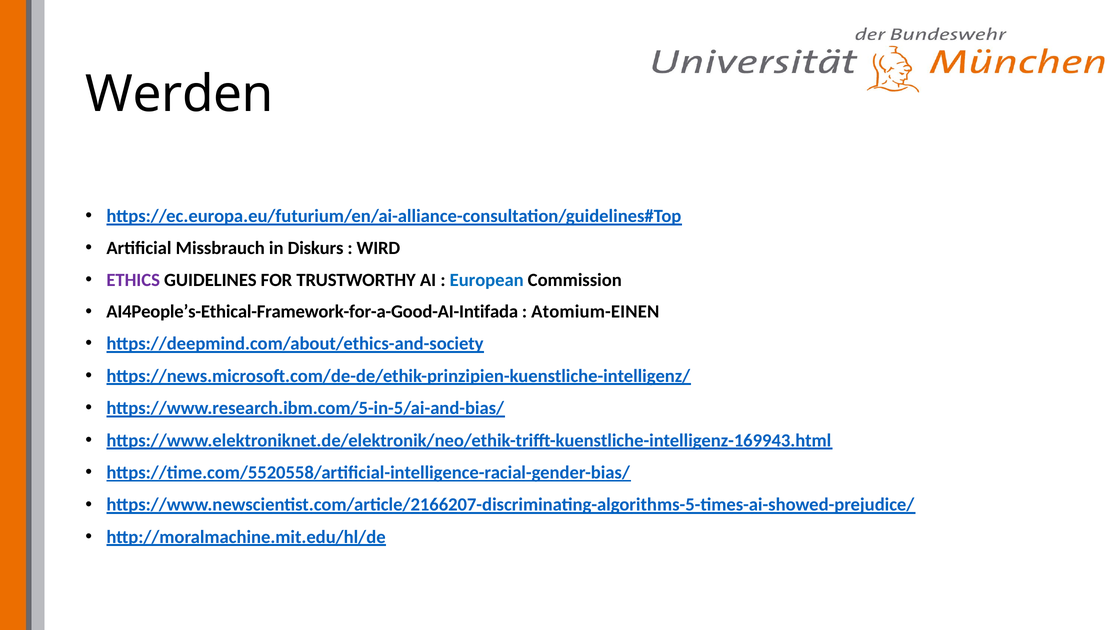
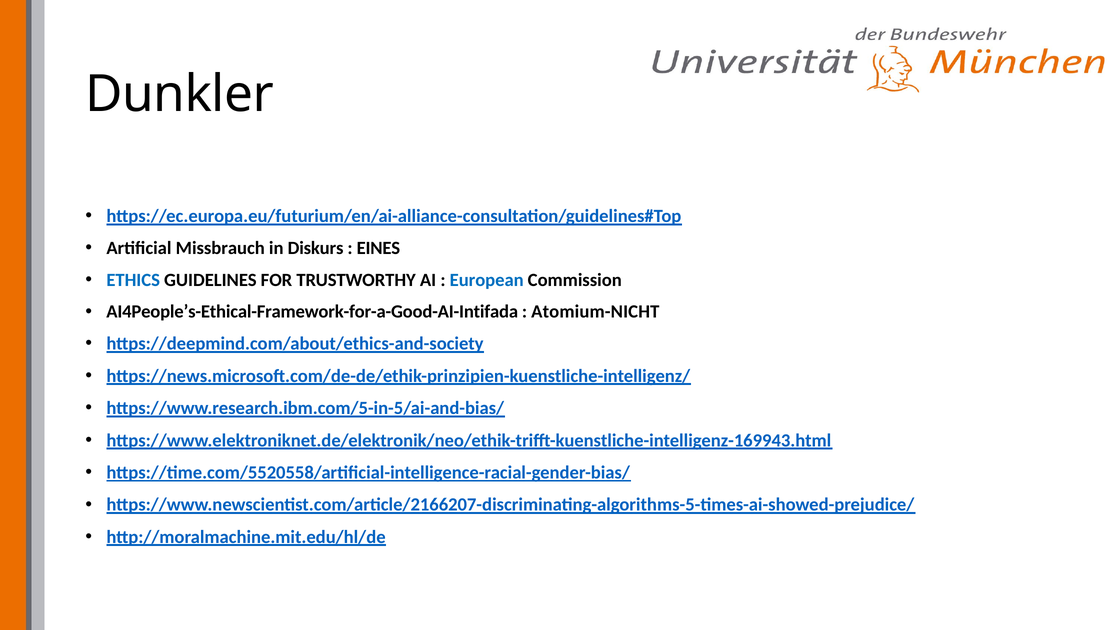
Werden: Werden -> Dunkler
WIRD: WIRD -> EINES
ETHICS colour: purple -> blue
Atomium-EINEN: Atomium-EINEN -> Atomium-NICHT
